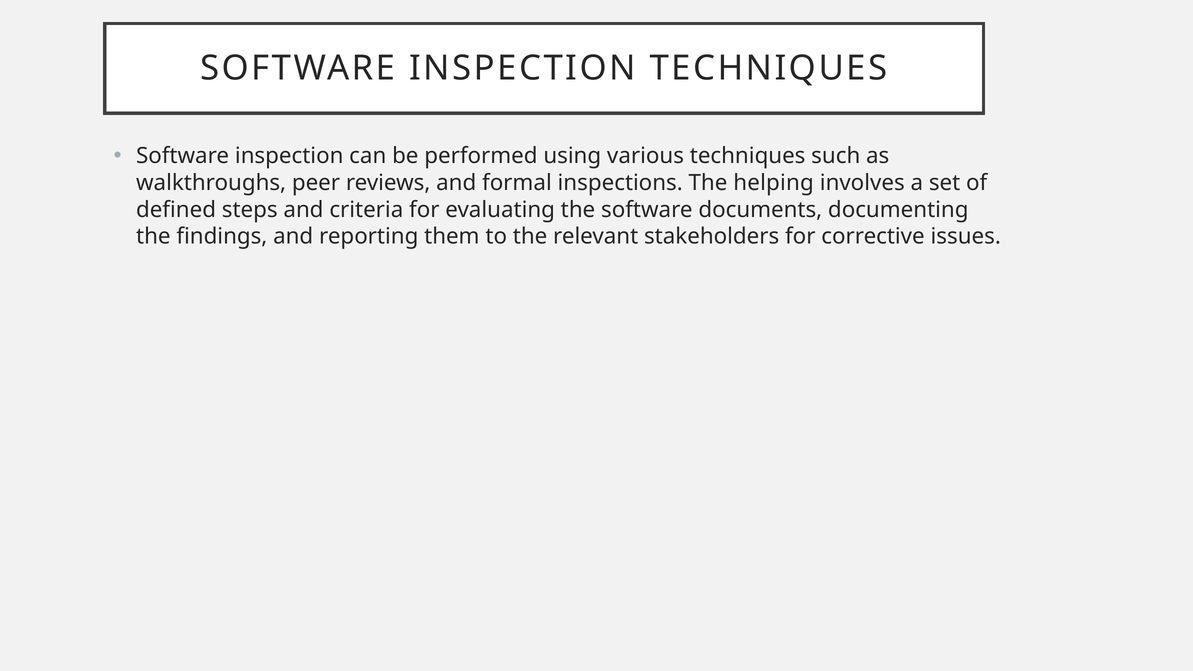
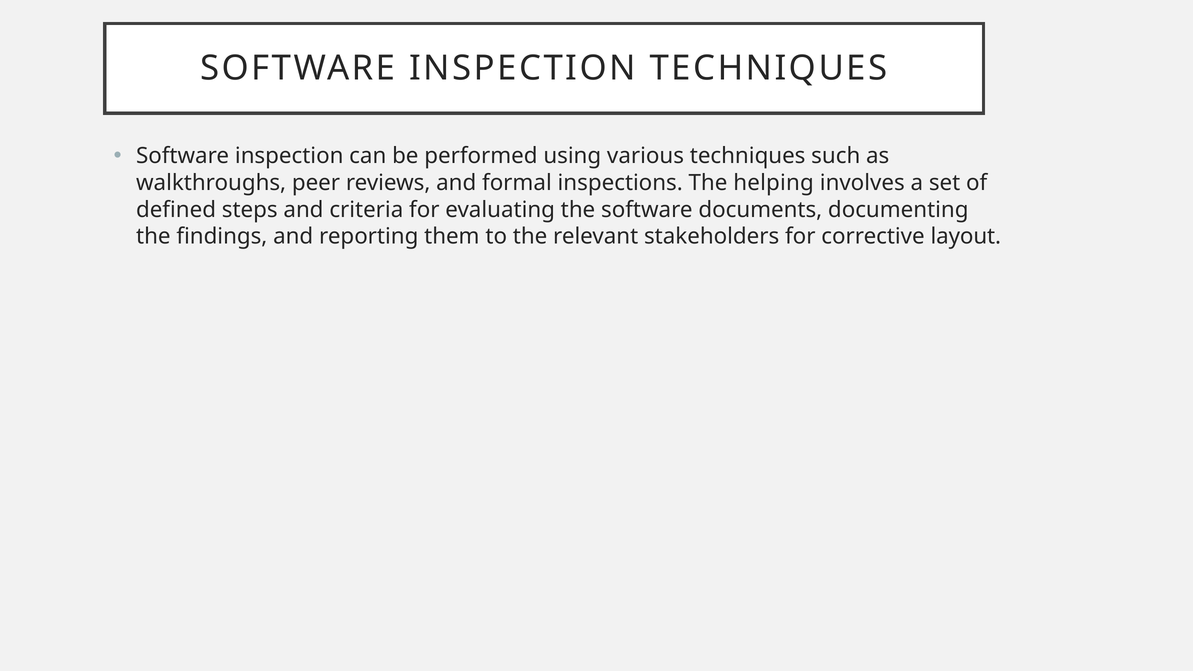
issues: issues -> layout
